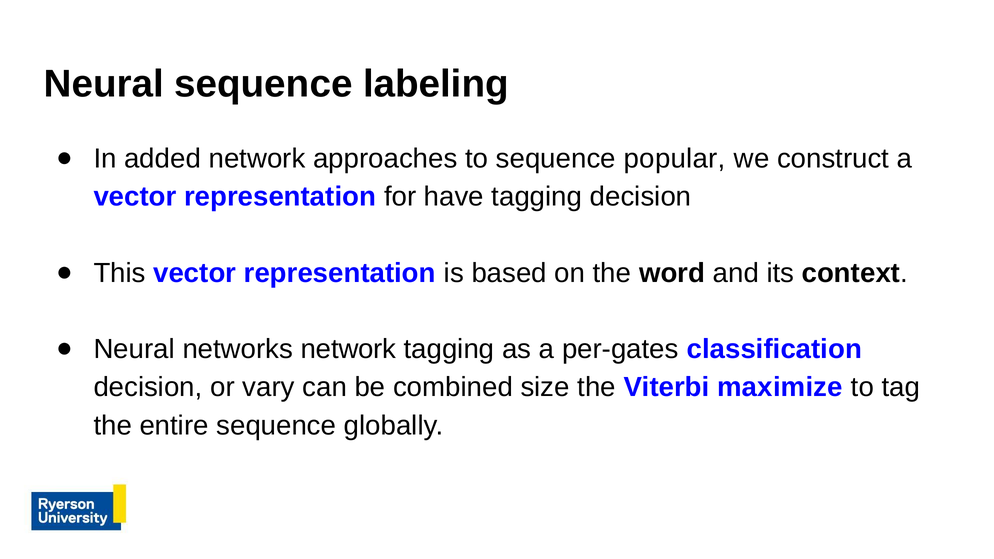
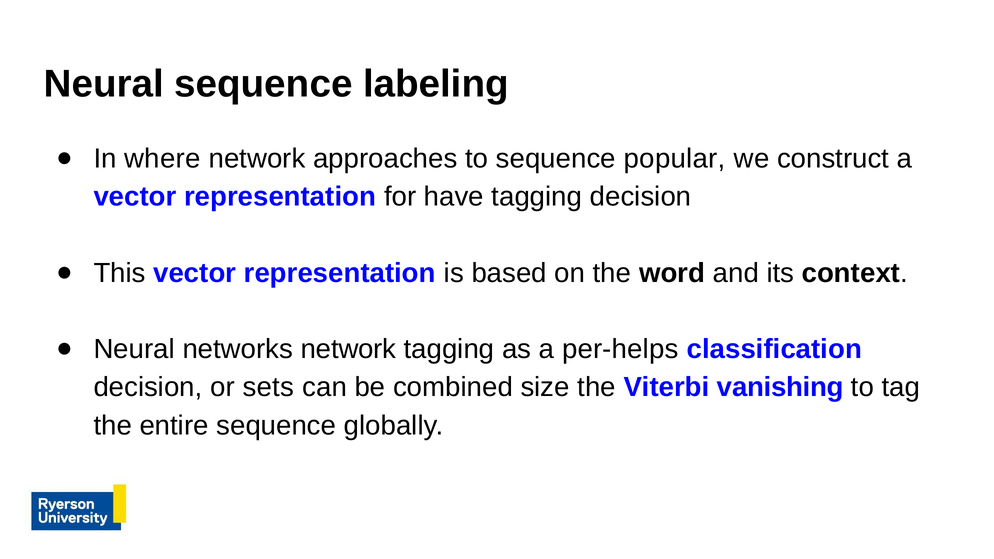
added: added -> where
per-gates: per-gates -> per-helps
vary: vary -> sets
maximize: maximize -> vanishing
